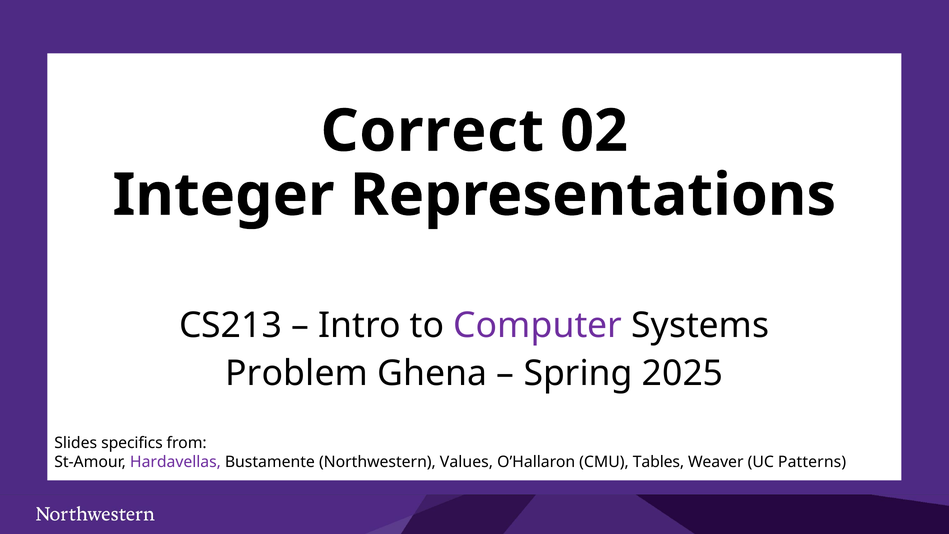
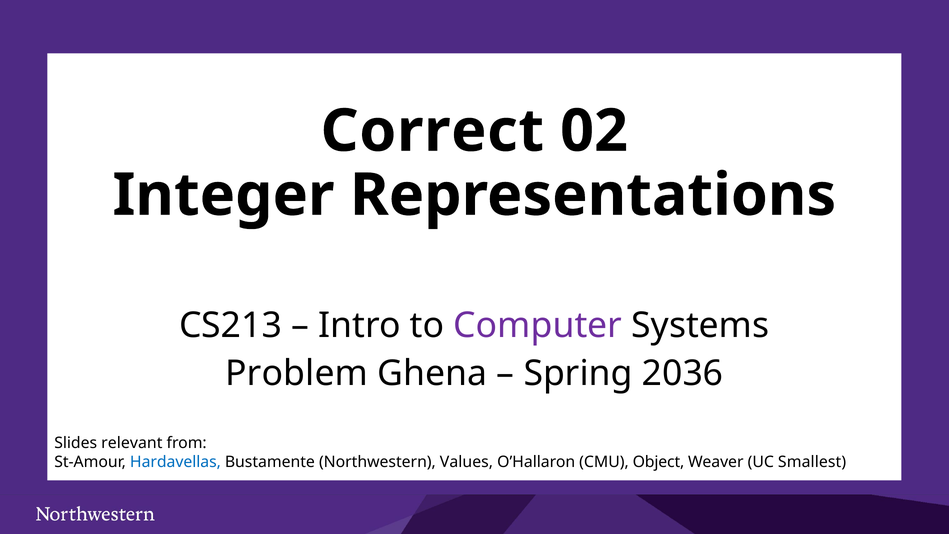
2025: 2025 -> 2036
specifics: specifics -> relevant
Hardavellas colour: purple -> blue
Tables: Tables -> Object
Patterns: Patterns -> Smallest
